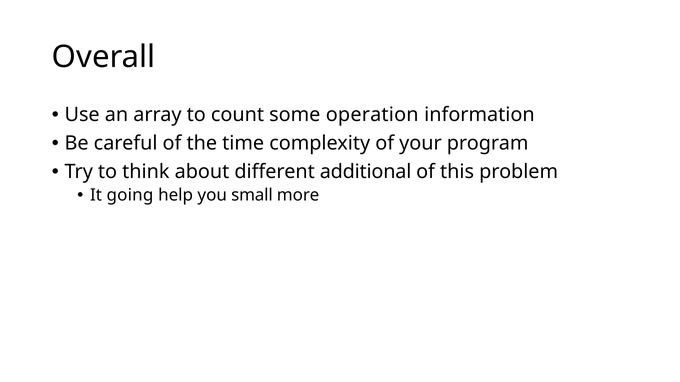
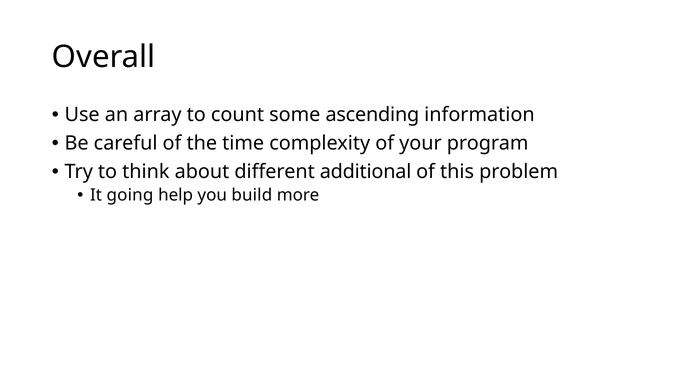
operation: operation -> ascending
small: small -> build
